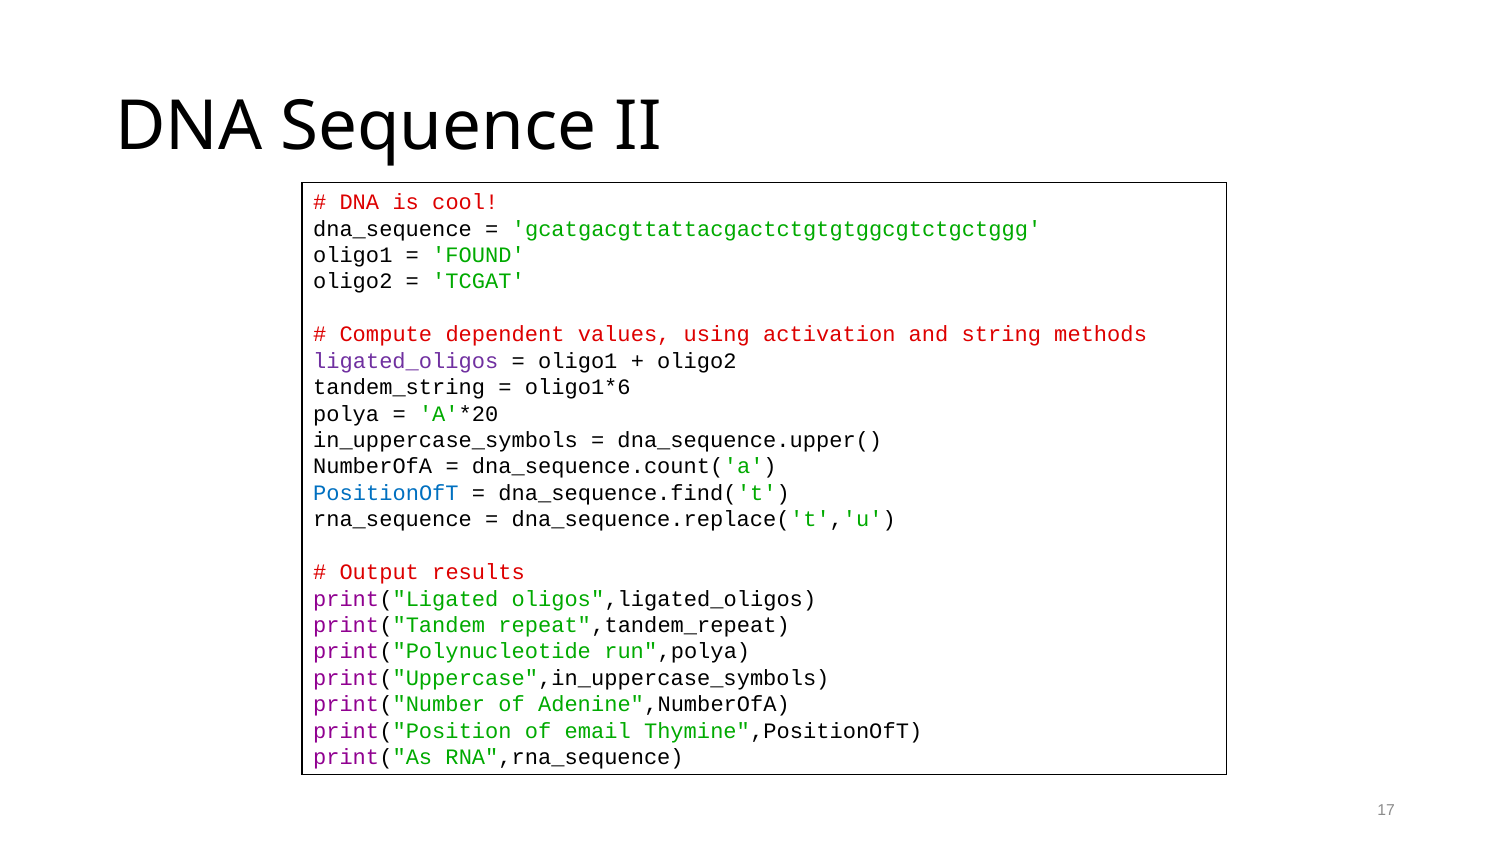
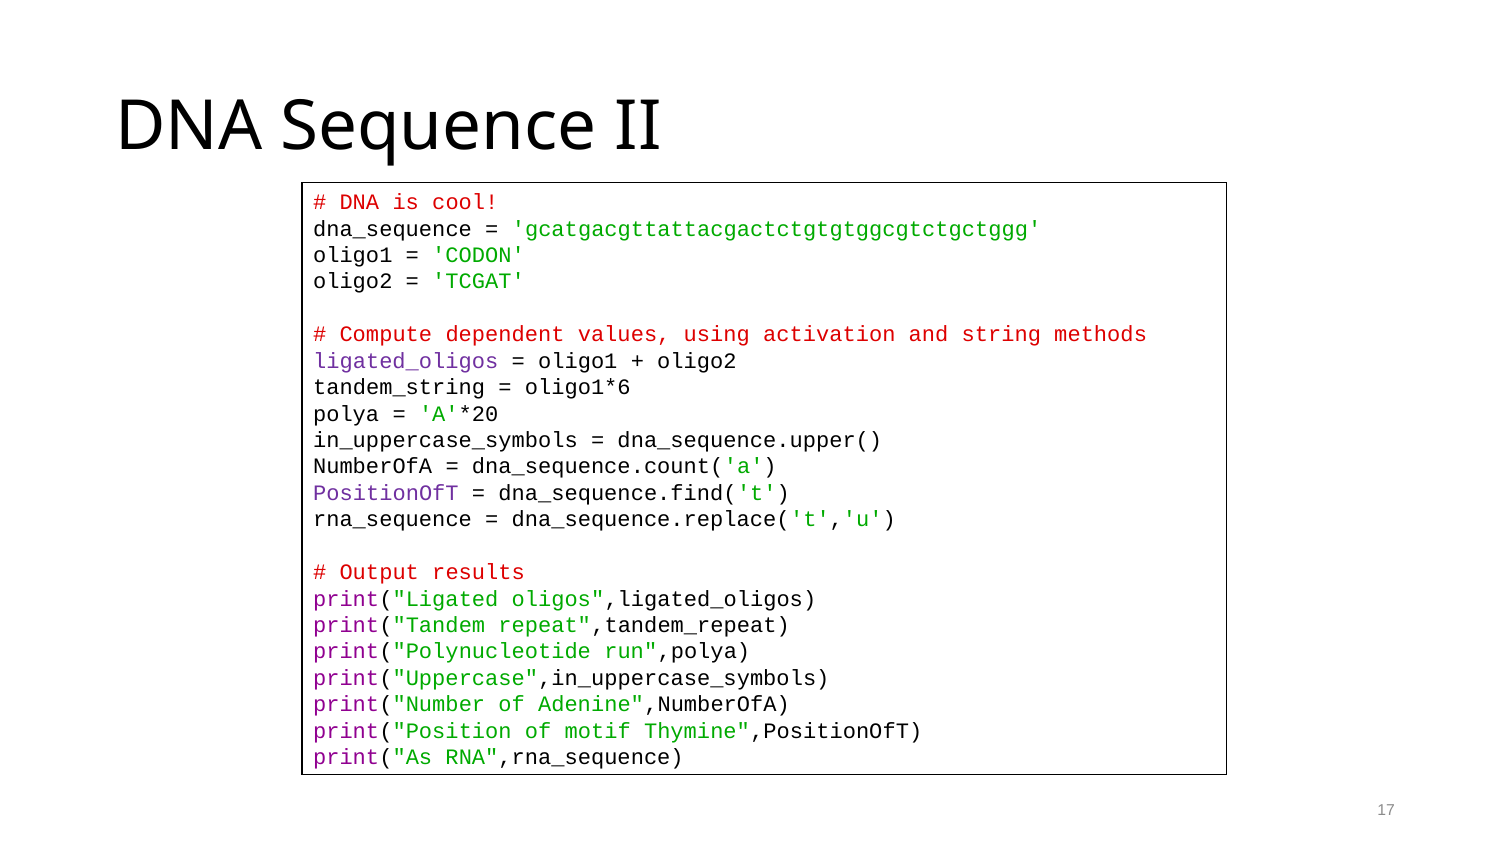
FOUND: FOUND -> CODON
PositionOfT colour: blue -> purple
email: email -> motif
